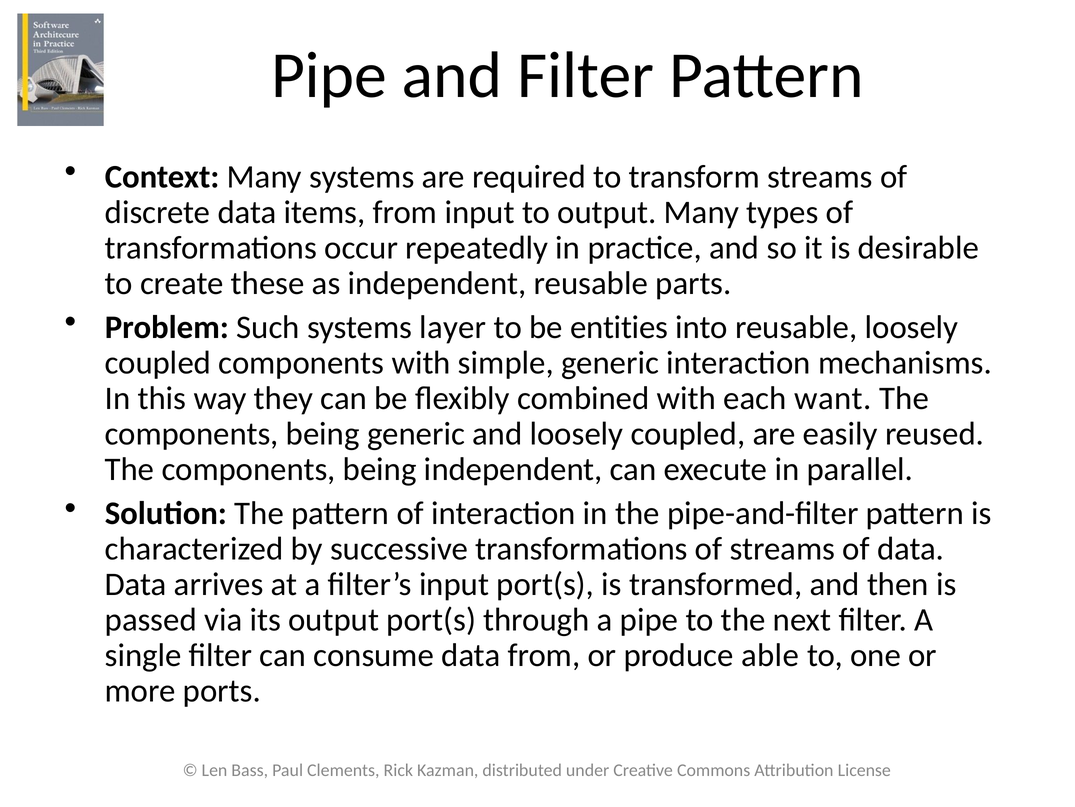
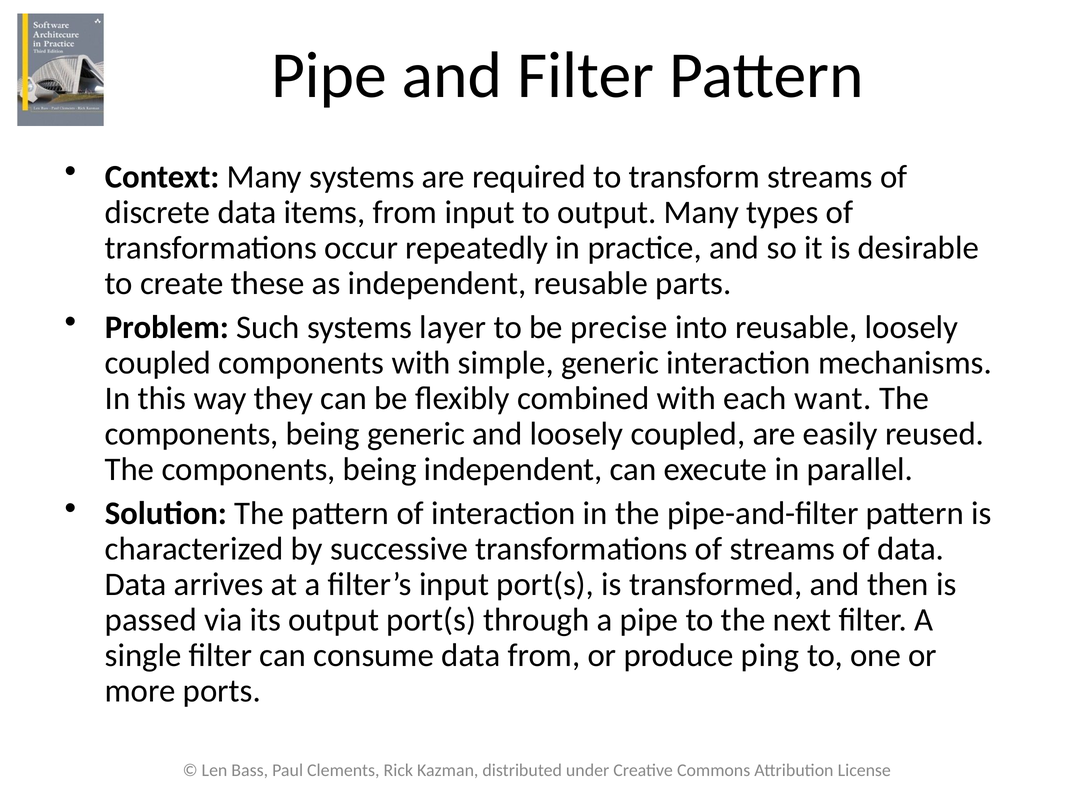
entities: entities -> precise
able: able -> ping
